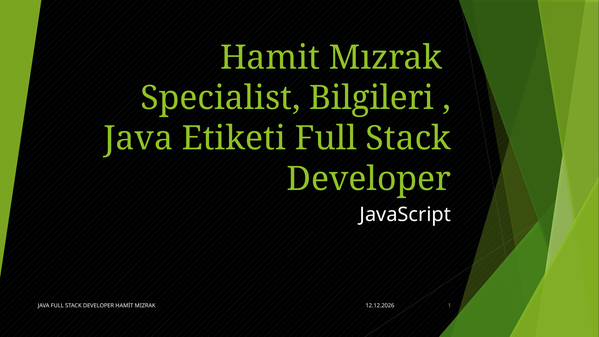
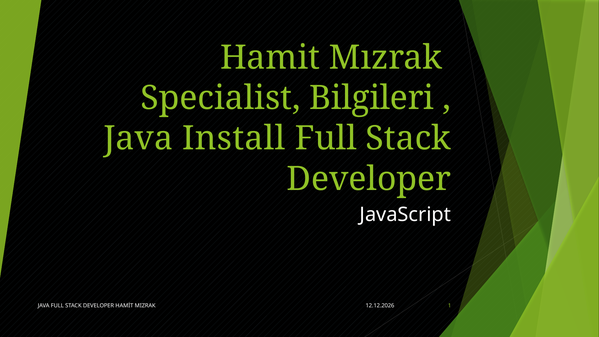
Etiketi: Etiketi -> Install
